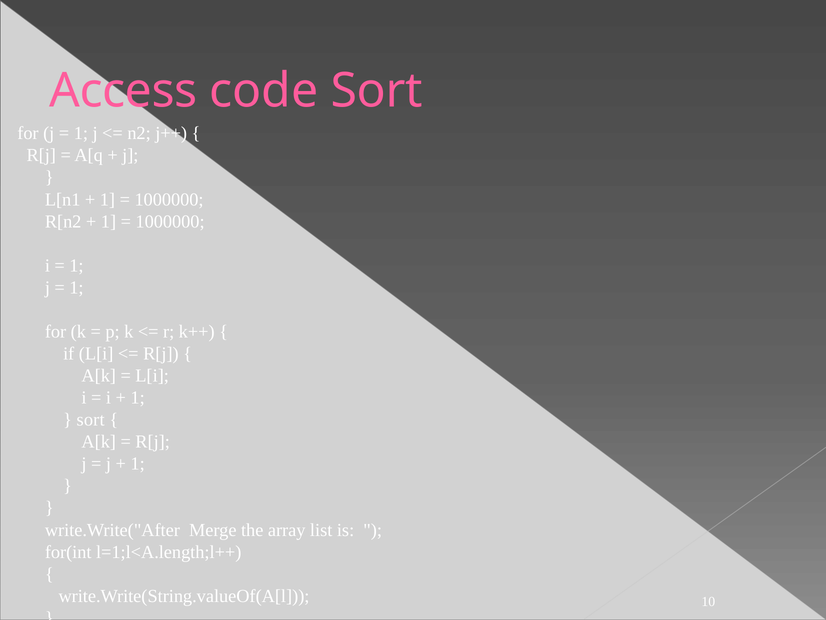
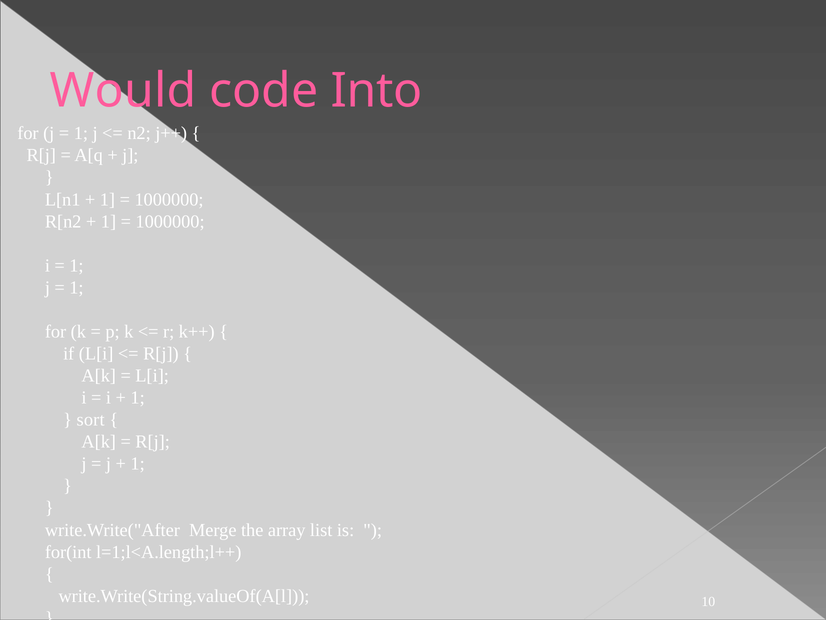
Access: Access -> Would
code Sort: Sort -> Into
